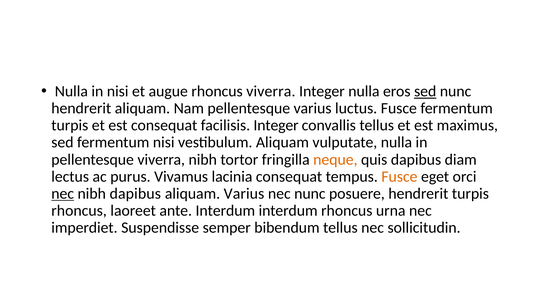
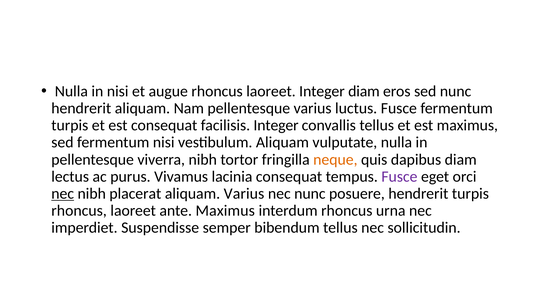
augue rhoncus viverra: viverra -> laoreet
Integer nulla: nulla -> diam
sed at (425, 91) underline: present -> none
Fusce at (399, 176) colour: orange -> purple
nibh dapibus: dapibus -> placerat
ante Interdum: Interdum -> Maximus
